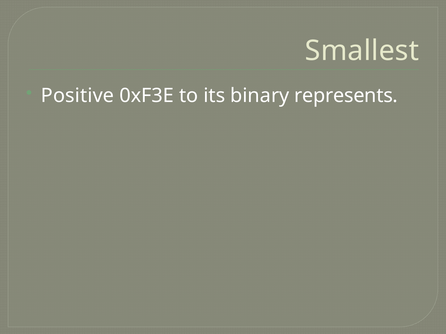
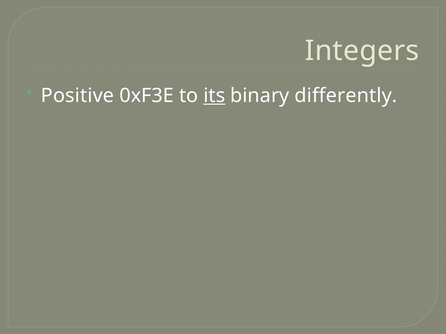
Smallest: Smallest -> Integers
its underline: none -> present
represents: represents -> differently
